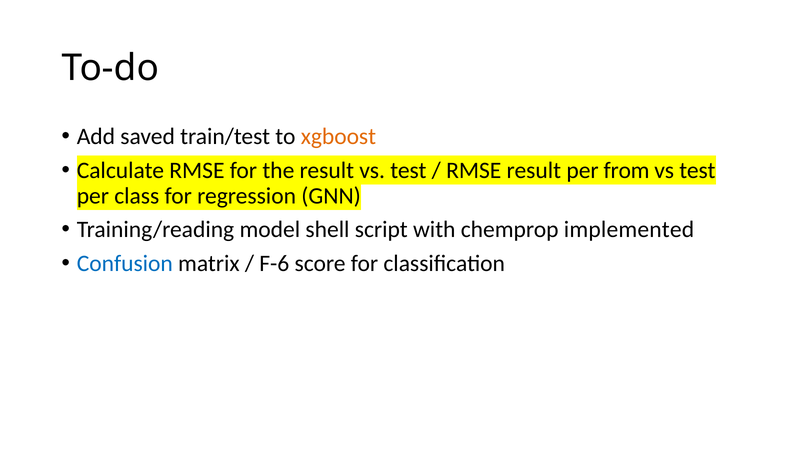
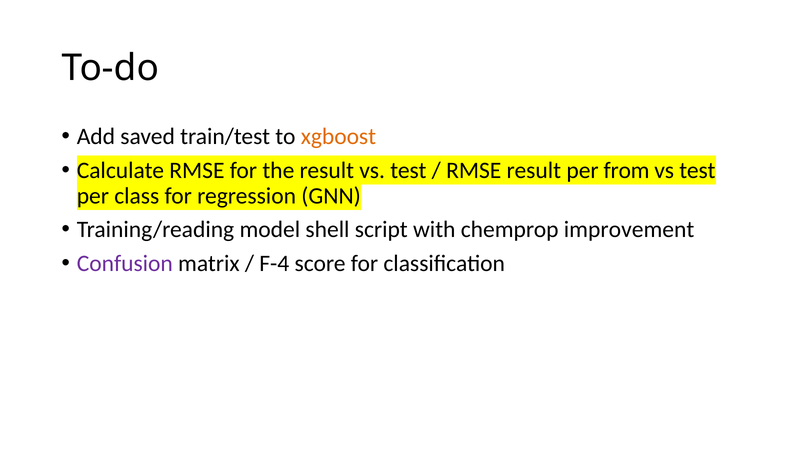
implemented: implemented -> improvement
Confusion colour: blue -> purple
F-6: F-6 -> F-4
